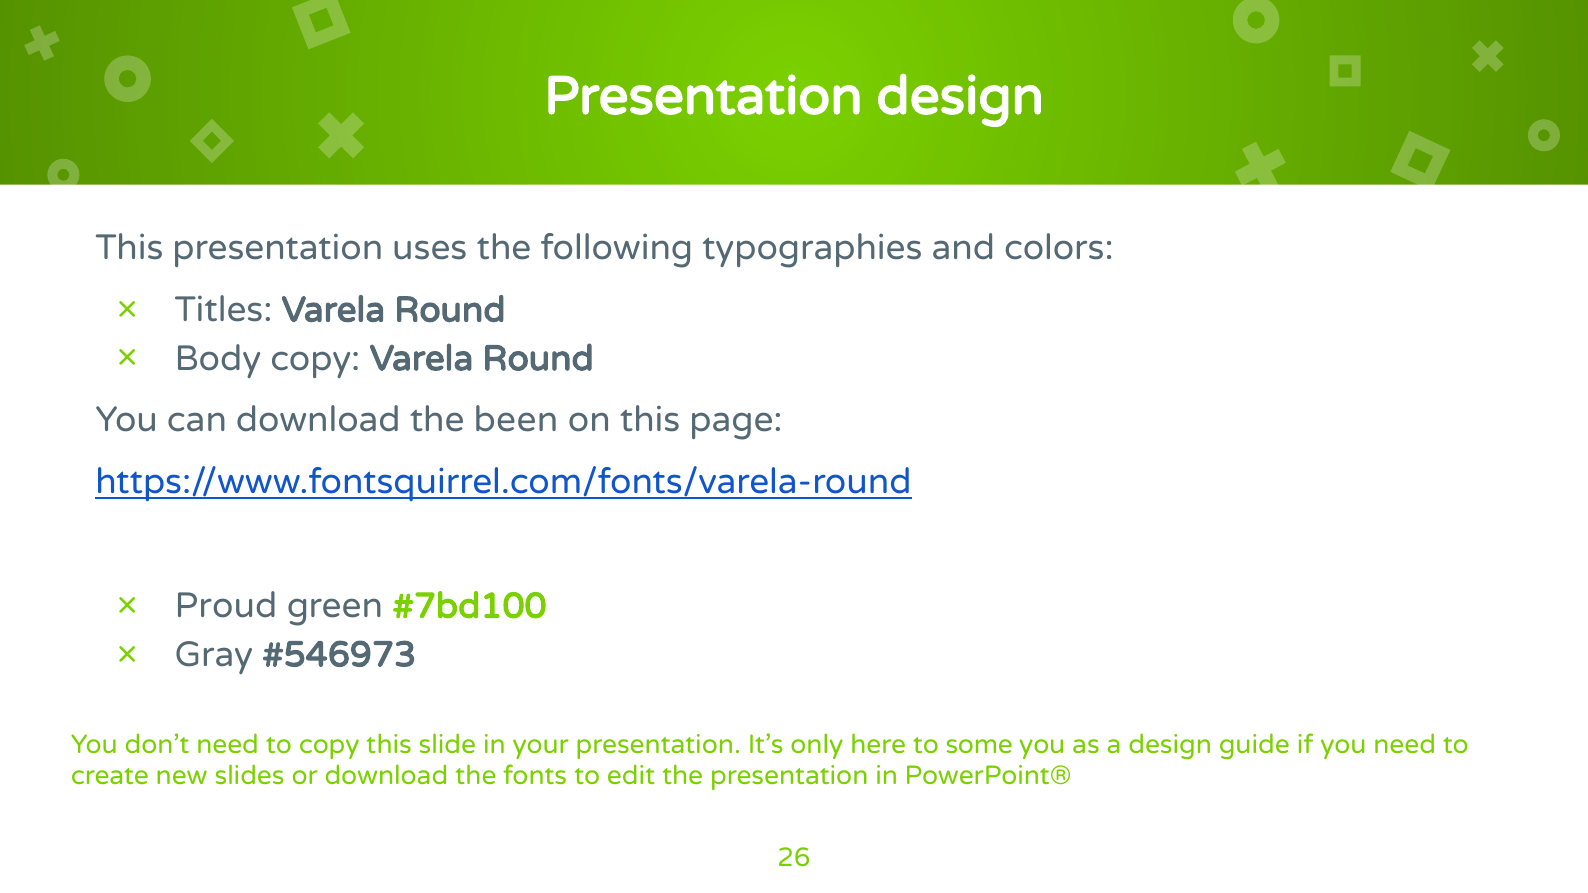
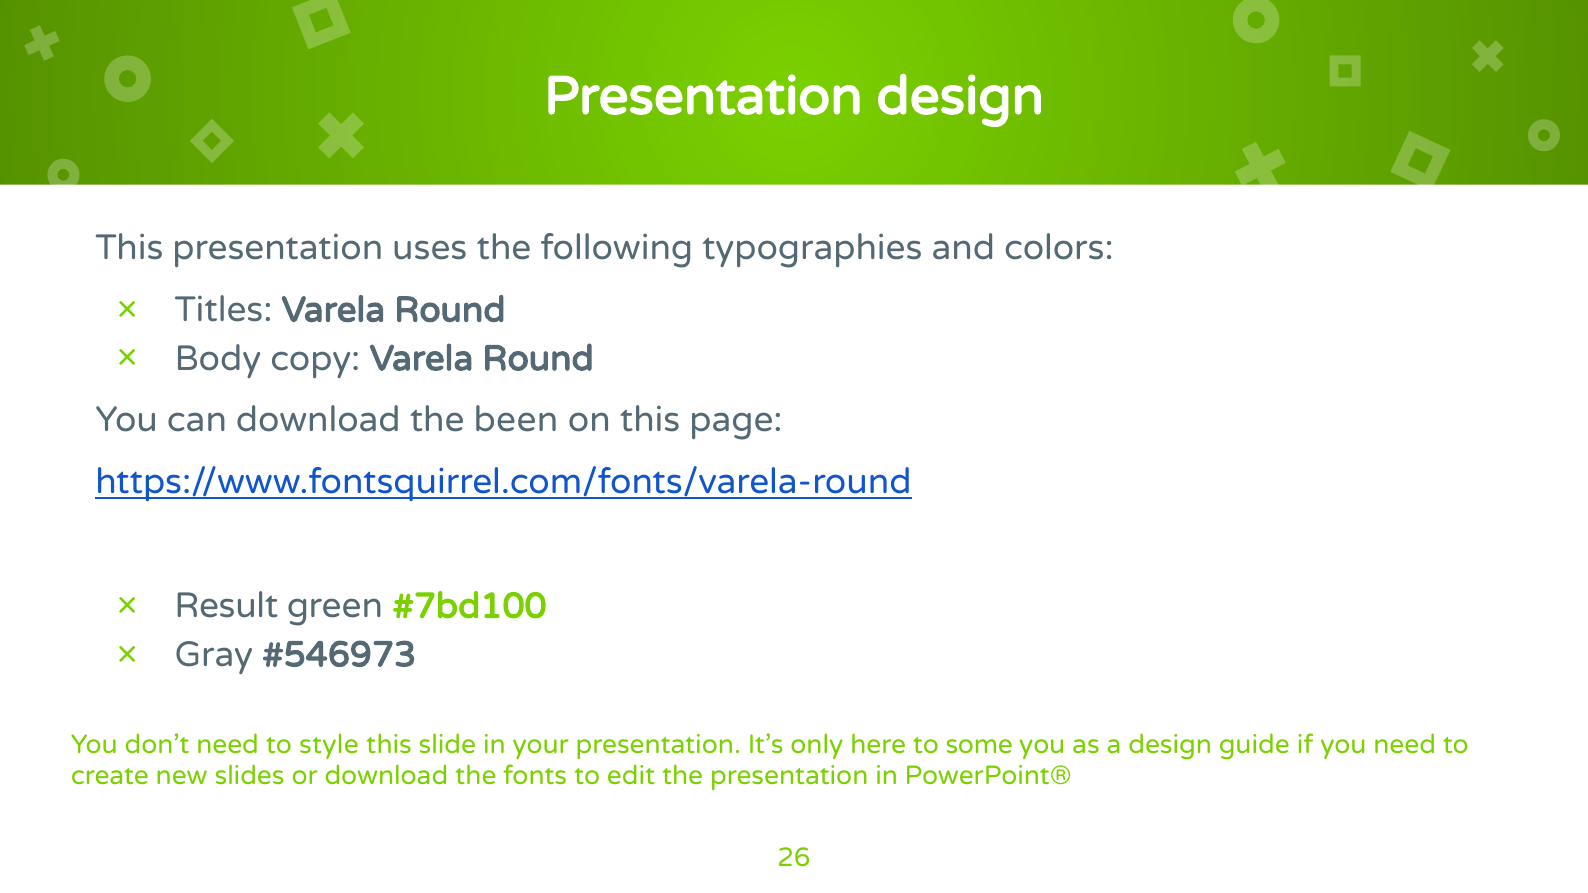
Proud: Proud -> Result
to copy: copy -> style
